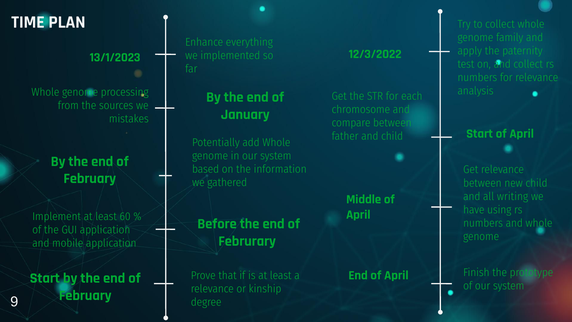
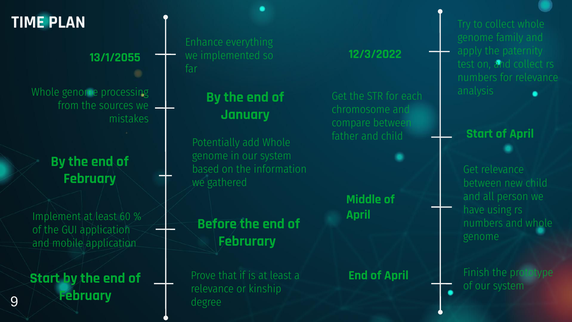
13/1/2023: 13/1/2023 -> 13/1/2055
writing: writing -> person
